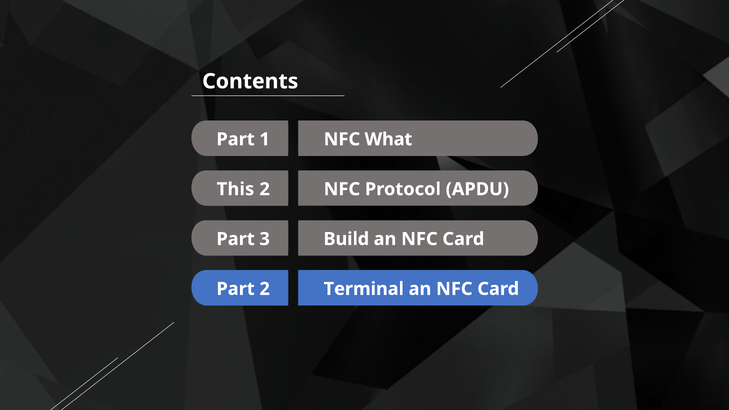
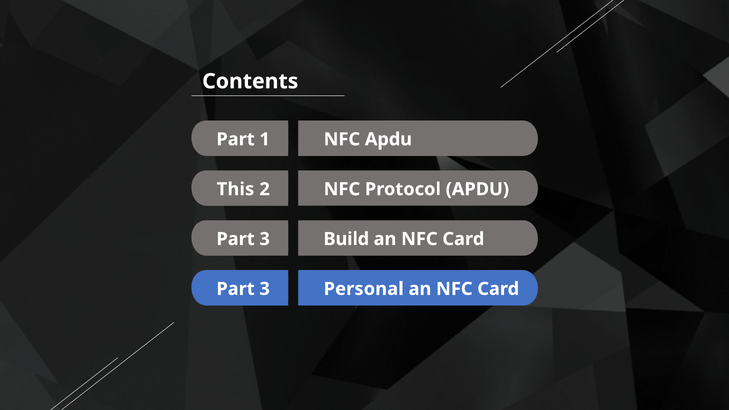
NFC What: What -> Apdu
2 at (265, 289): 2 -> 3
Terminal: Terminal -> Personal
